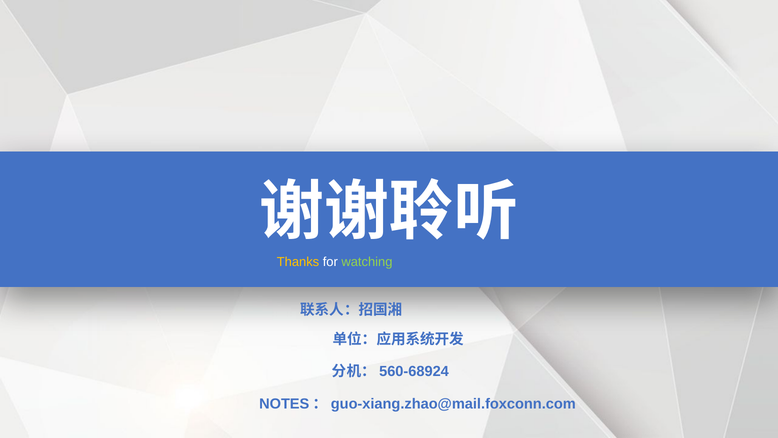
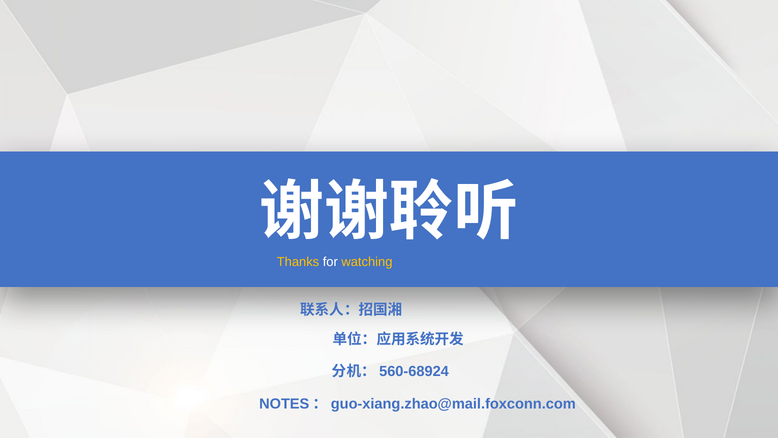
watching colour: light green -> yellow
